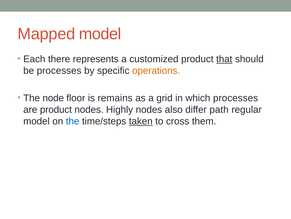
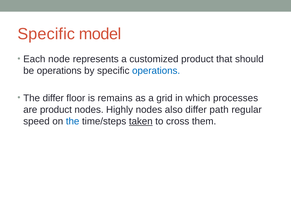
Mapped at (46, 34): Mapped -> Specific
there: there -> node
that underline: present -> none
be processes: processes -> operations
operations at (156, 71) colour: orange -> blue
The node: node -> differ
model at (36, 121): model -> speed
